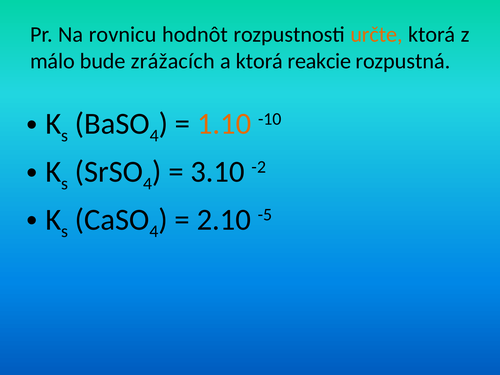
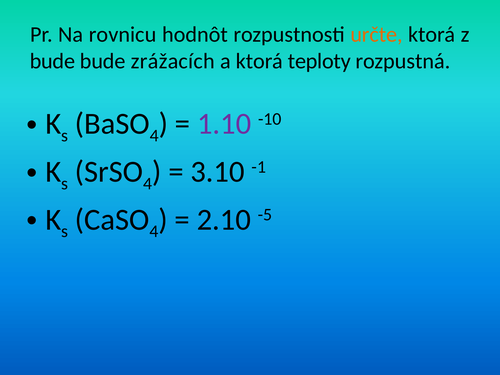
málo at (52, 61): málo -> bude
reakcie: reakcie -> teploty
1.10 colour: orange -> purple
-2: -2 -> -1
